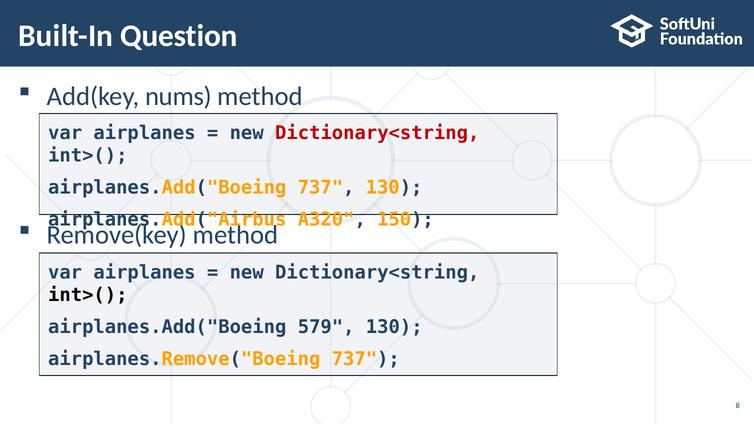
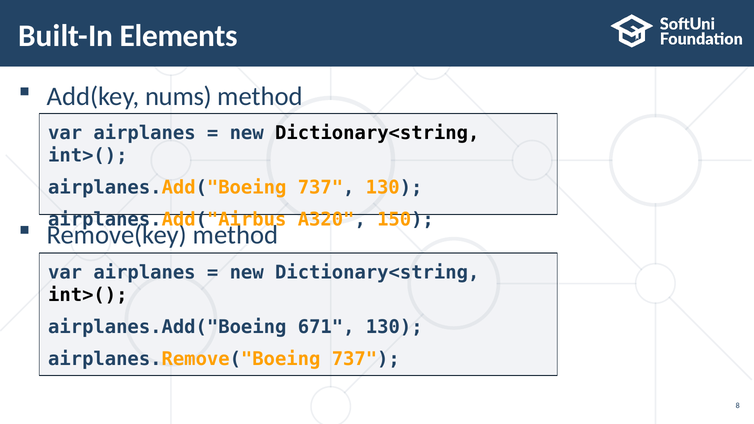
Question: Question -> Elements
Dictionary<string at (377, 133) colour: red -> black
579: 579 -> 671
